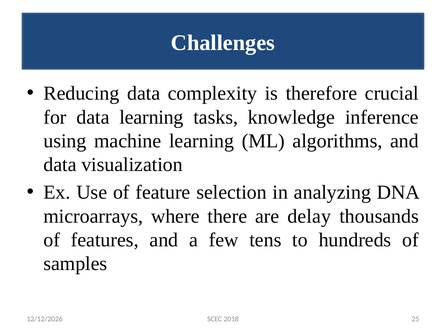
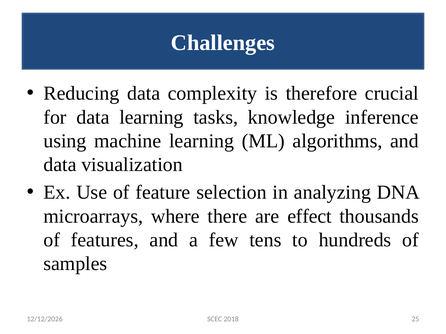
delay: delay -> effect
